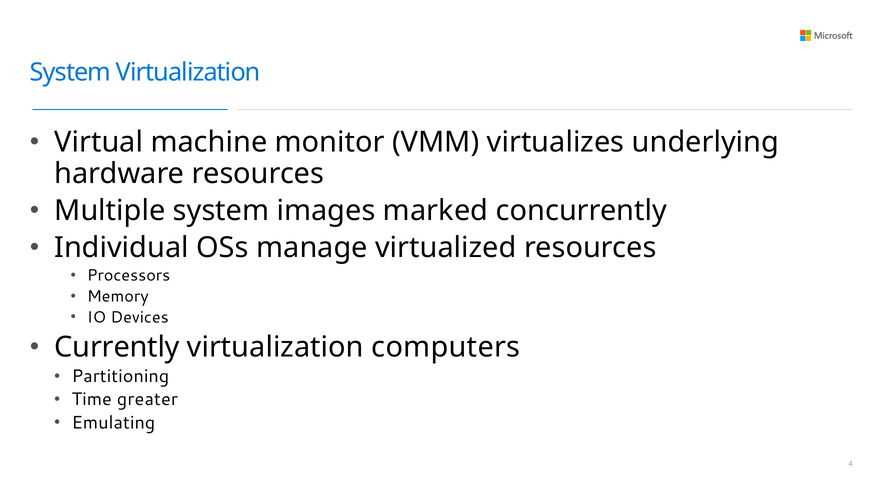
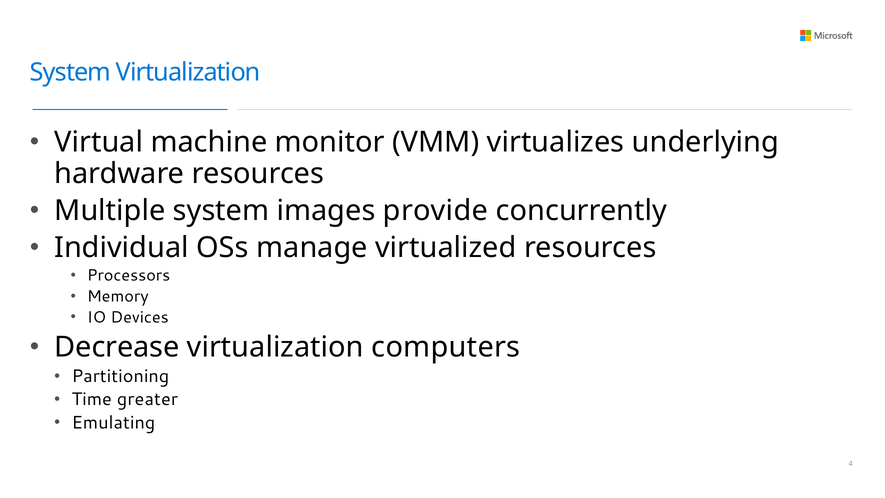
marked: marked -> provide
Currently: Currently -> Decrease
